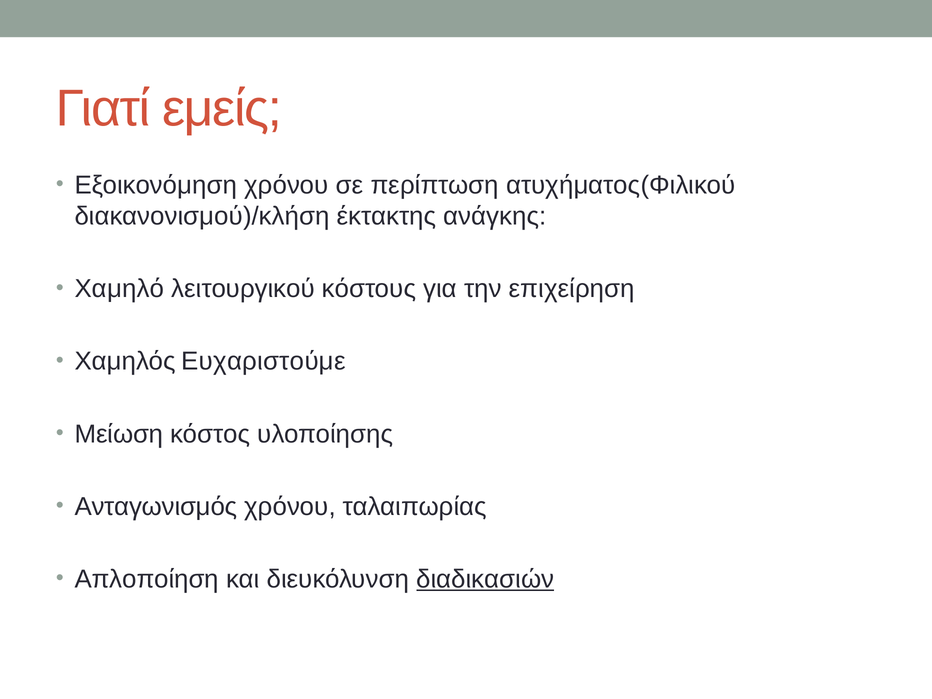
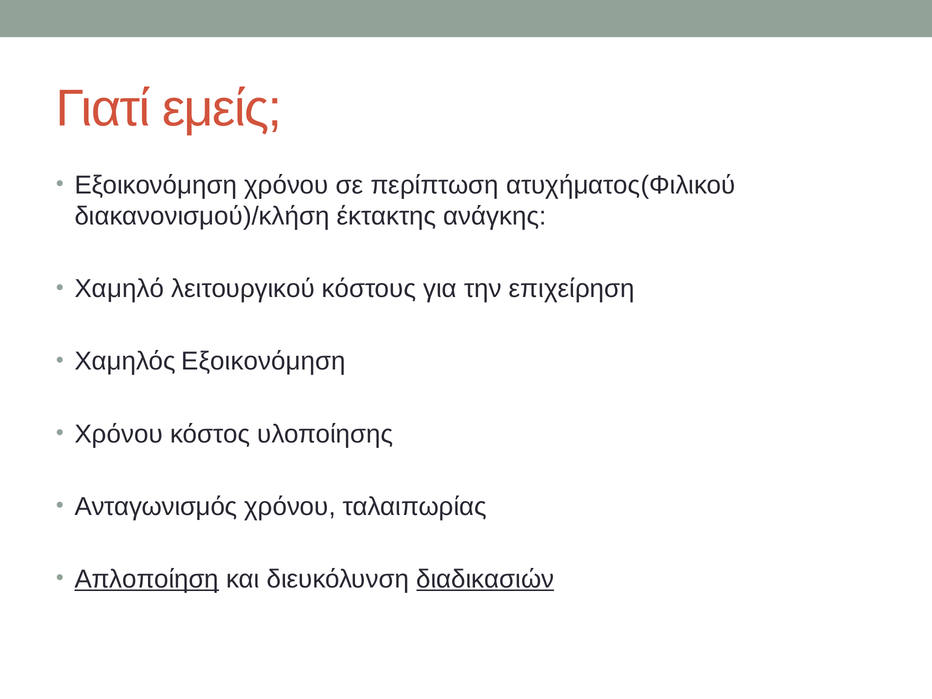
Χαμηλός Ευχαριστούμε: Ευχαριστούμε -> Εξοικονόμηση
Μείωση at (119, 434): Μείωση -> Χρόνου
Απλοποίηση underline: none -> present
